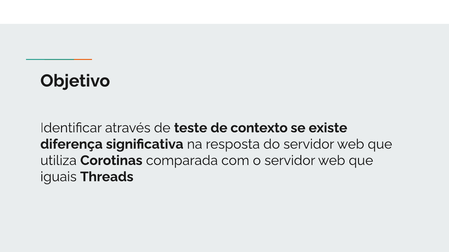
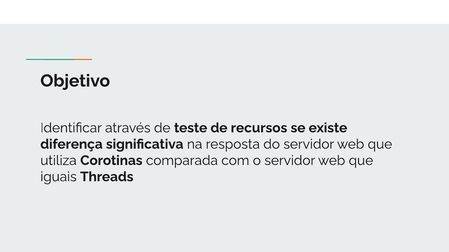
contexto: contexto -> recursos
